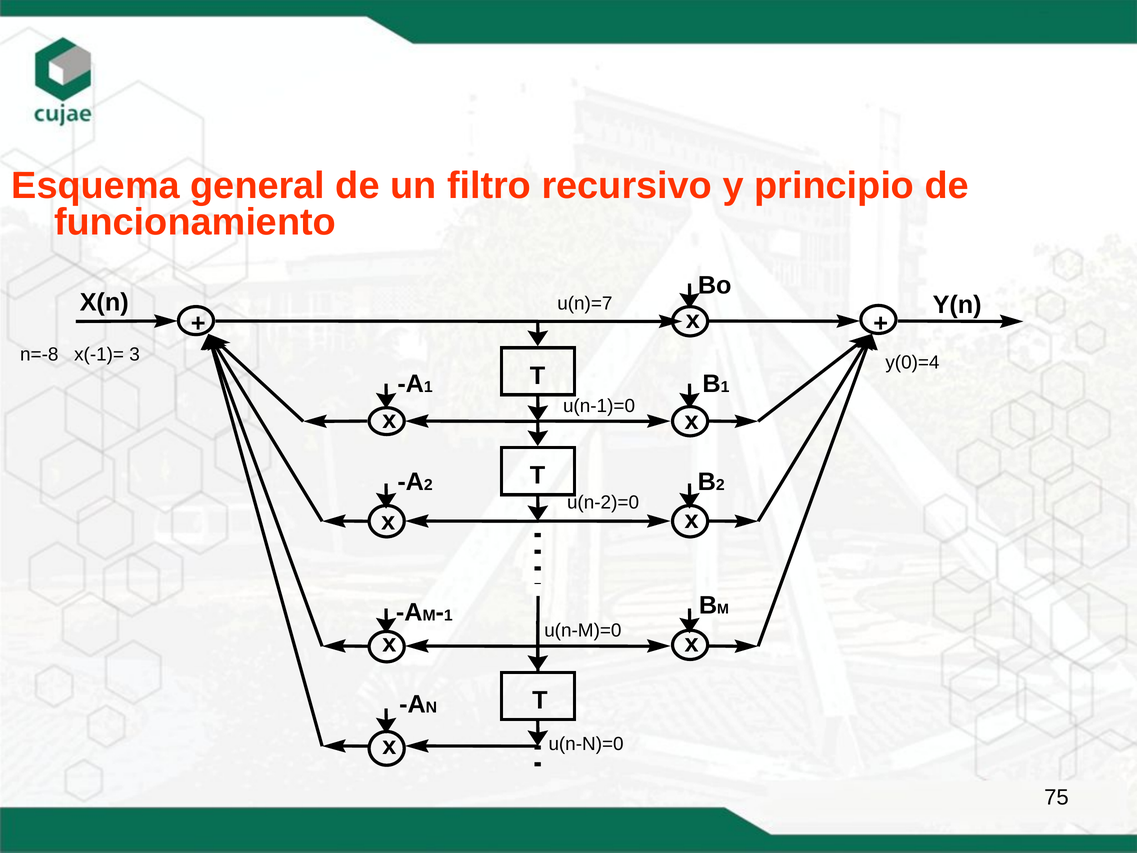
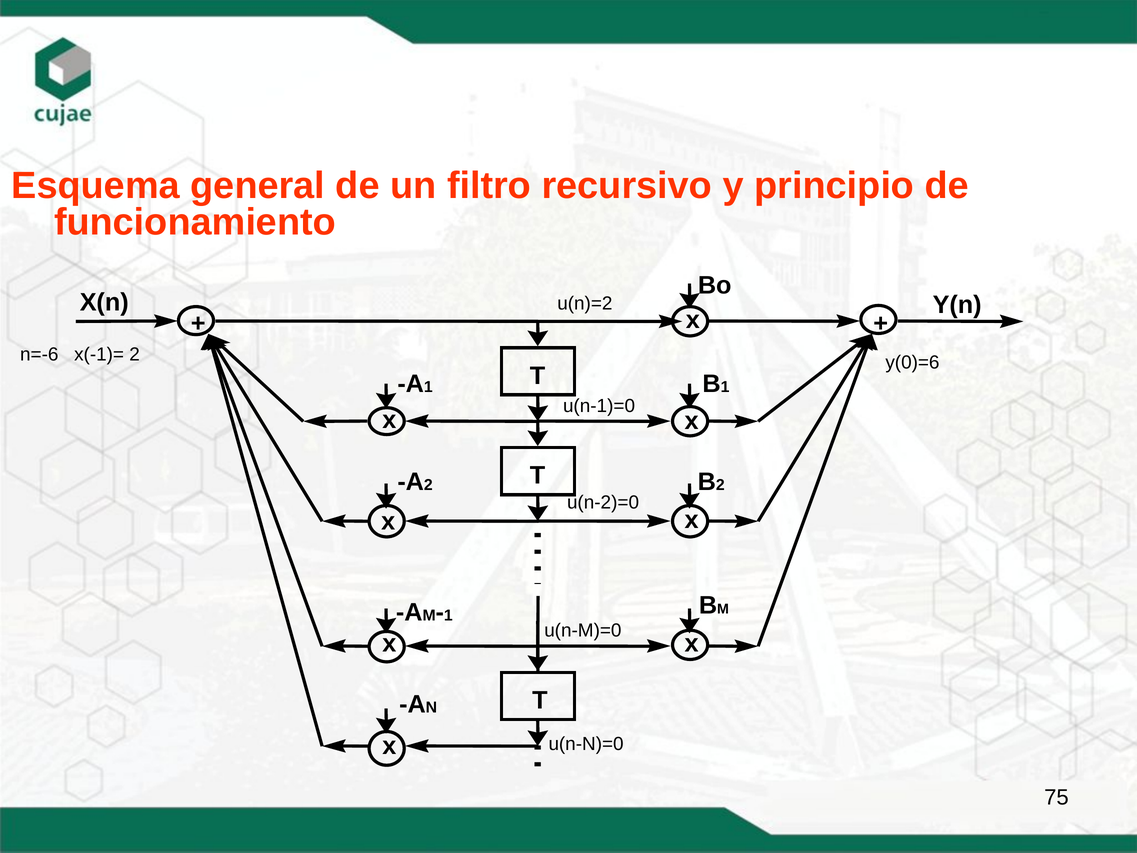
u(n)=7: u(n)=7 -> u(n)=2
n=-8: n=-8 -> n=-6
x(-1)= 3: 3 -> 2
y(0)=4: y(0)=4 -> y(0)=6
